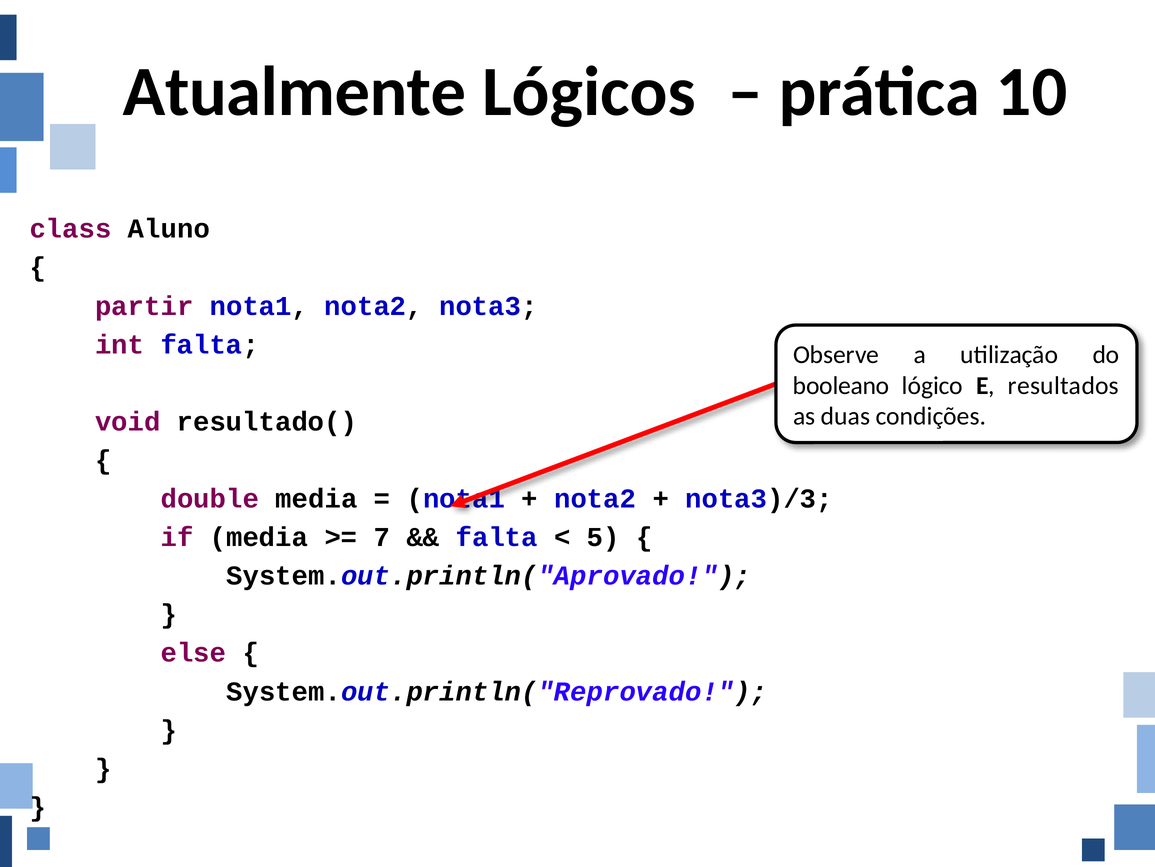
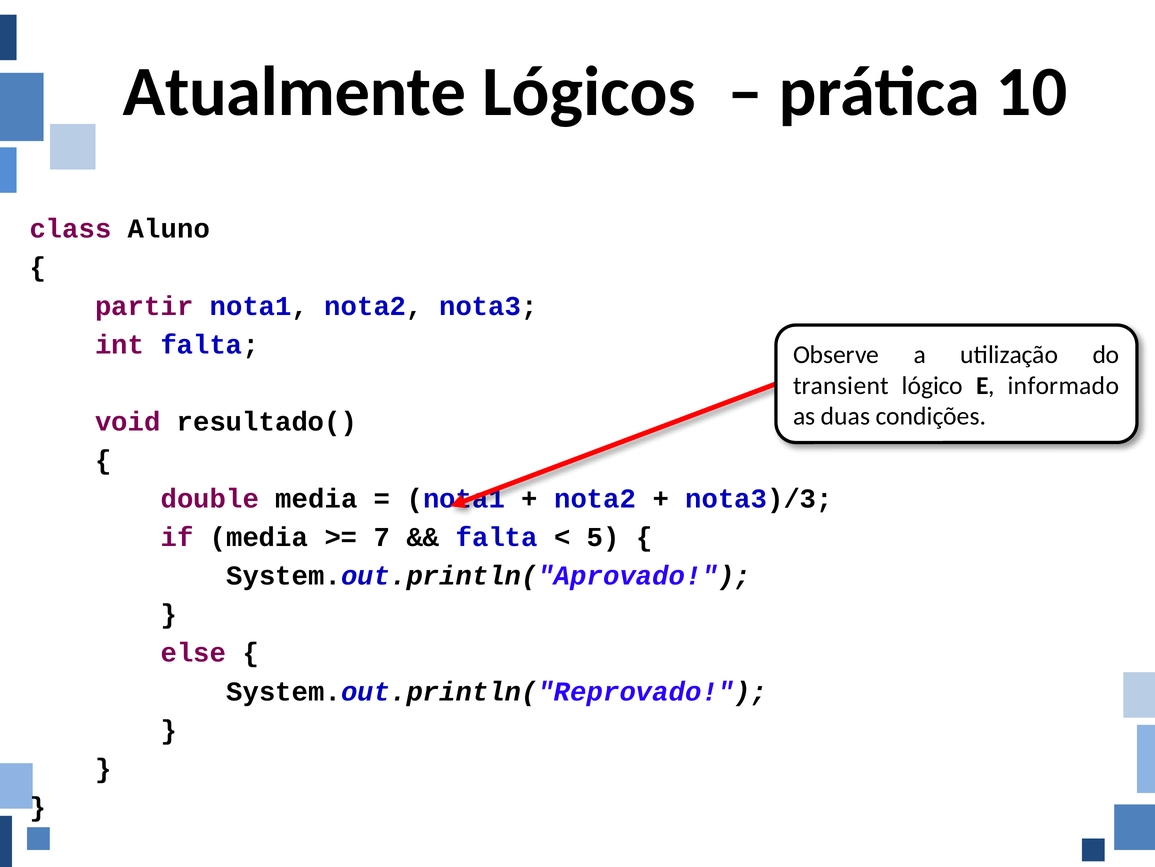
booleano: booleano -> transient
resultados: resultados -> informado
